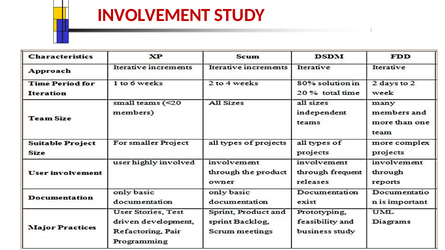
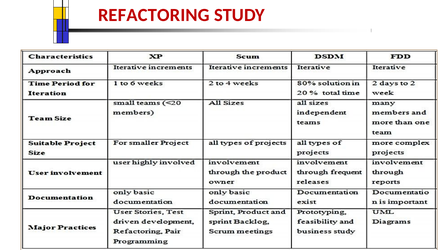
INVOLVEMENT: INVOLVEMENT -> REFACTORING
